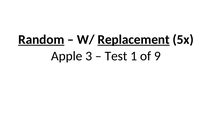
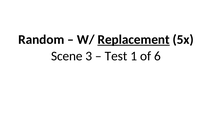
Random underline: present -> none
Apple: Apple -> Scene
9: 9 -> 6
